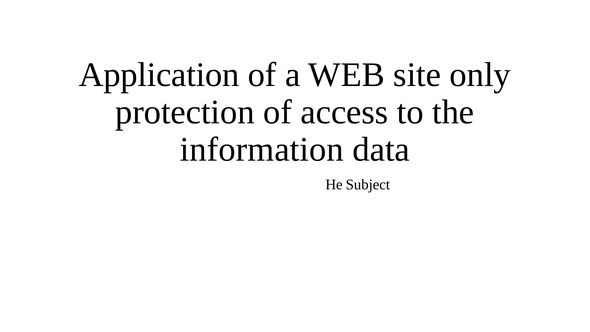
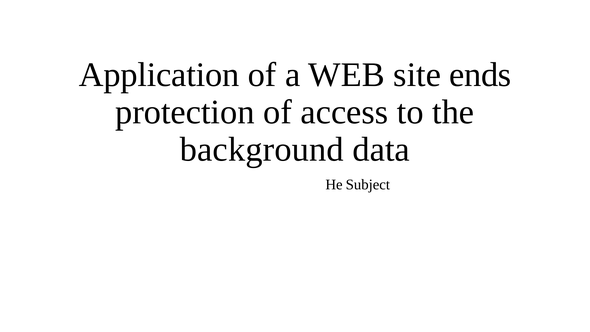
only: only -> ends
information: information -> background
